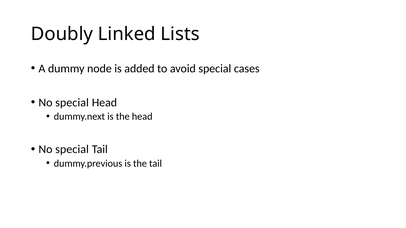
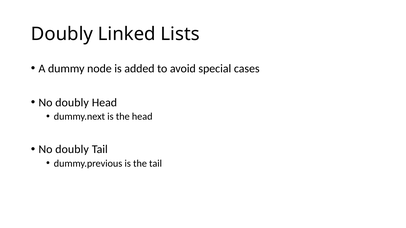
special at (72, 103): special -> doubly
special at (72, 150): special -> doubly
